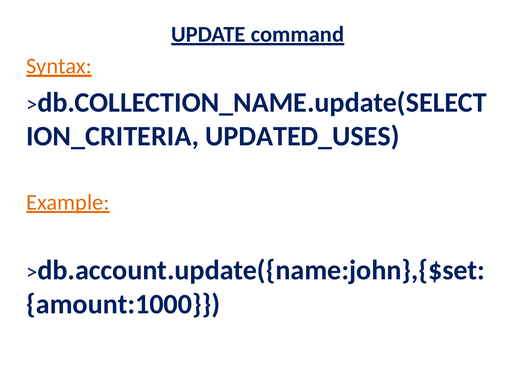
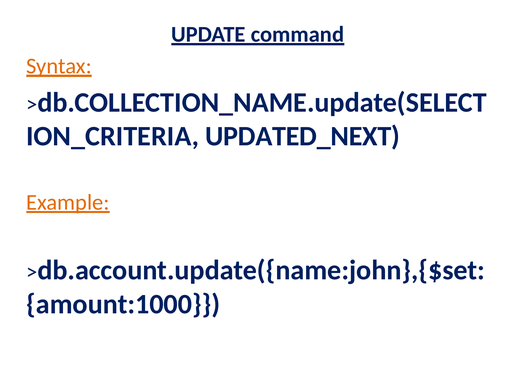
UPDATED_USES: UPDATED_USES -> UPDATED_NEXT
